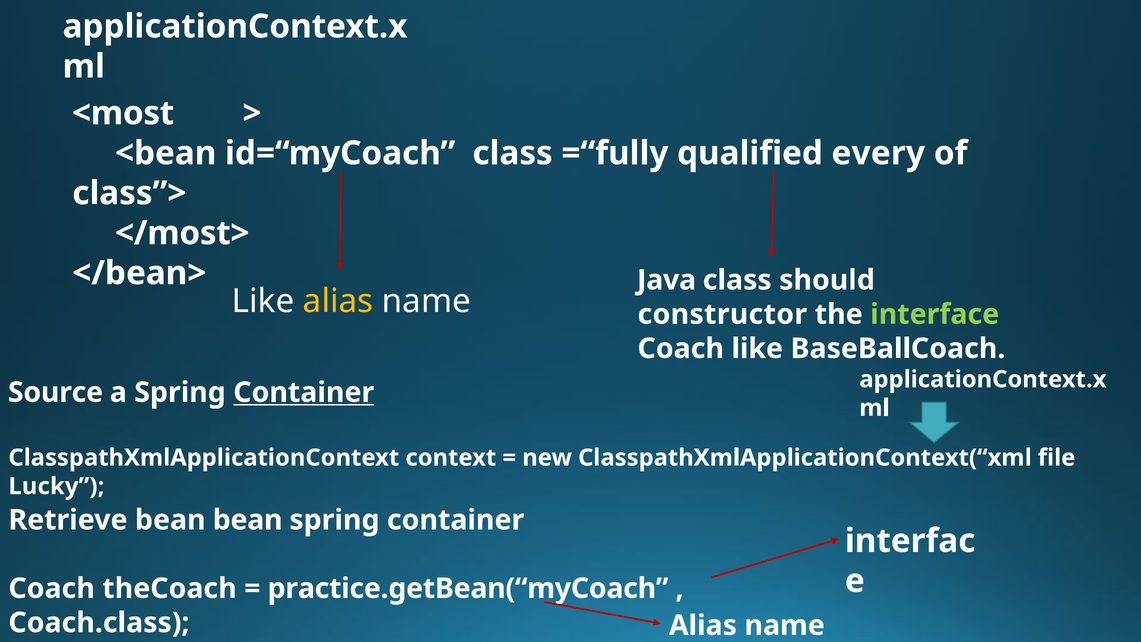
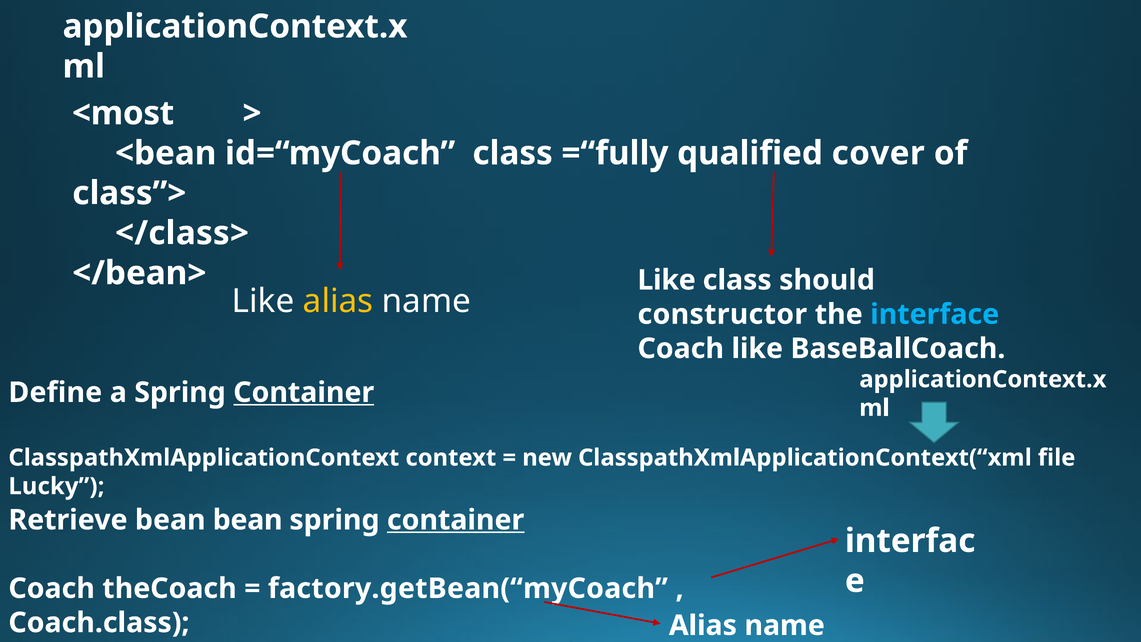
every: every -> cover
</most>: </most> -> </class>
Java at (667, 280): Java -> Like
interface colour: light green -> light blue
Source: Source -> Define
container at (456, 520) underline: none -> present
practice.getBean(“myCoach: practice.getBean(“myCoach -> factory.getBean(“myCoach
